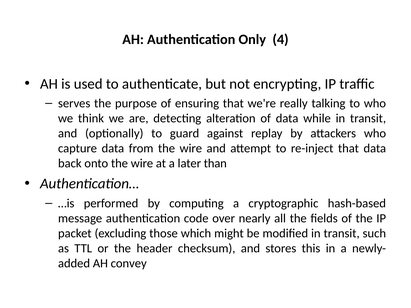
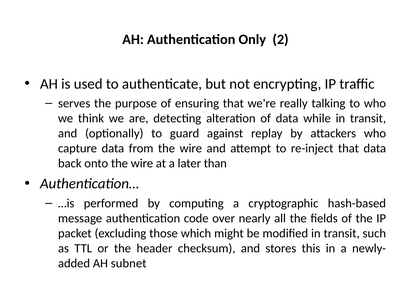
4: 4 -> 2
convey: convey -> subnet
